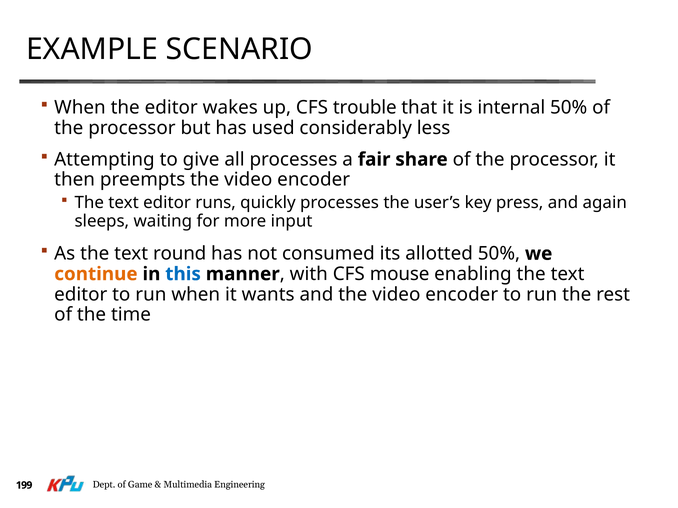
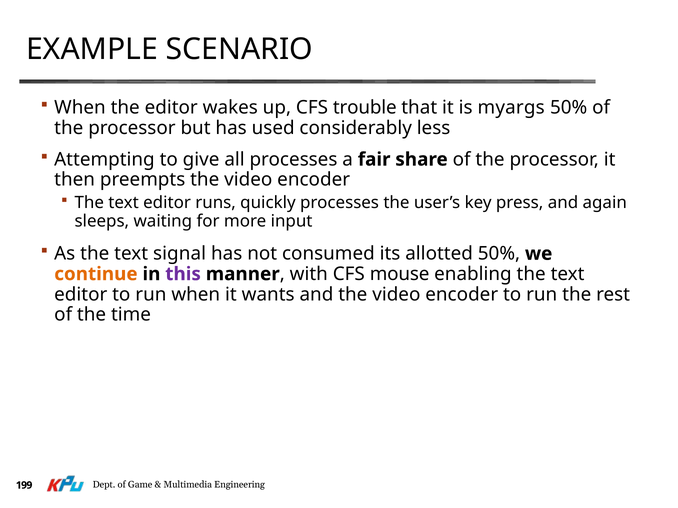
internal: internal -> myargs
round: round -> signal
this colour: blue -> purple
